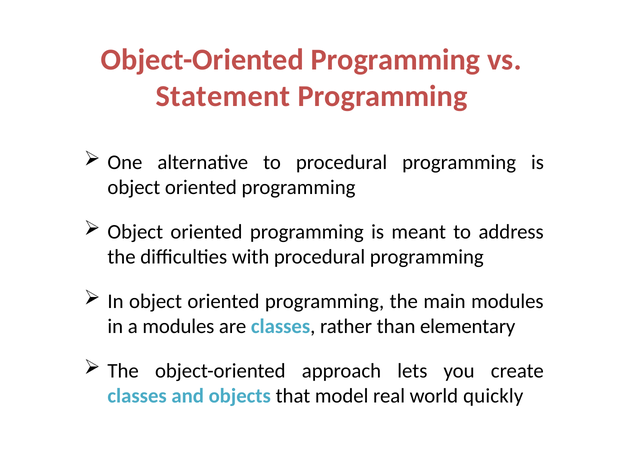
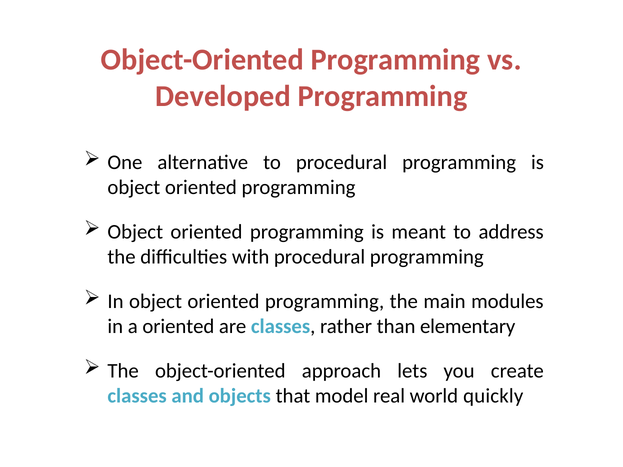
Statement: Statement -> Developed
a modules: modules -> oriented
